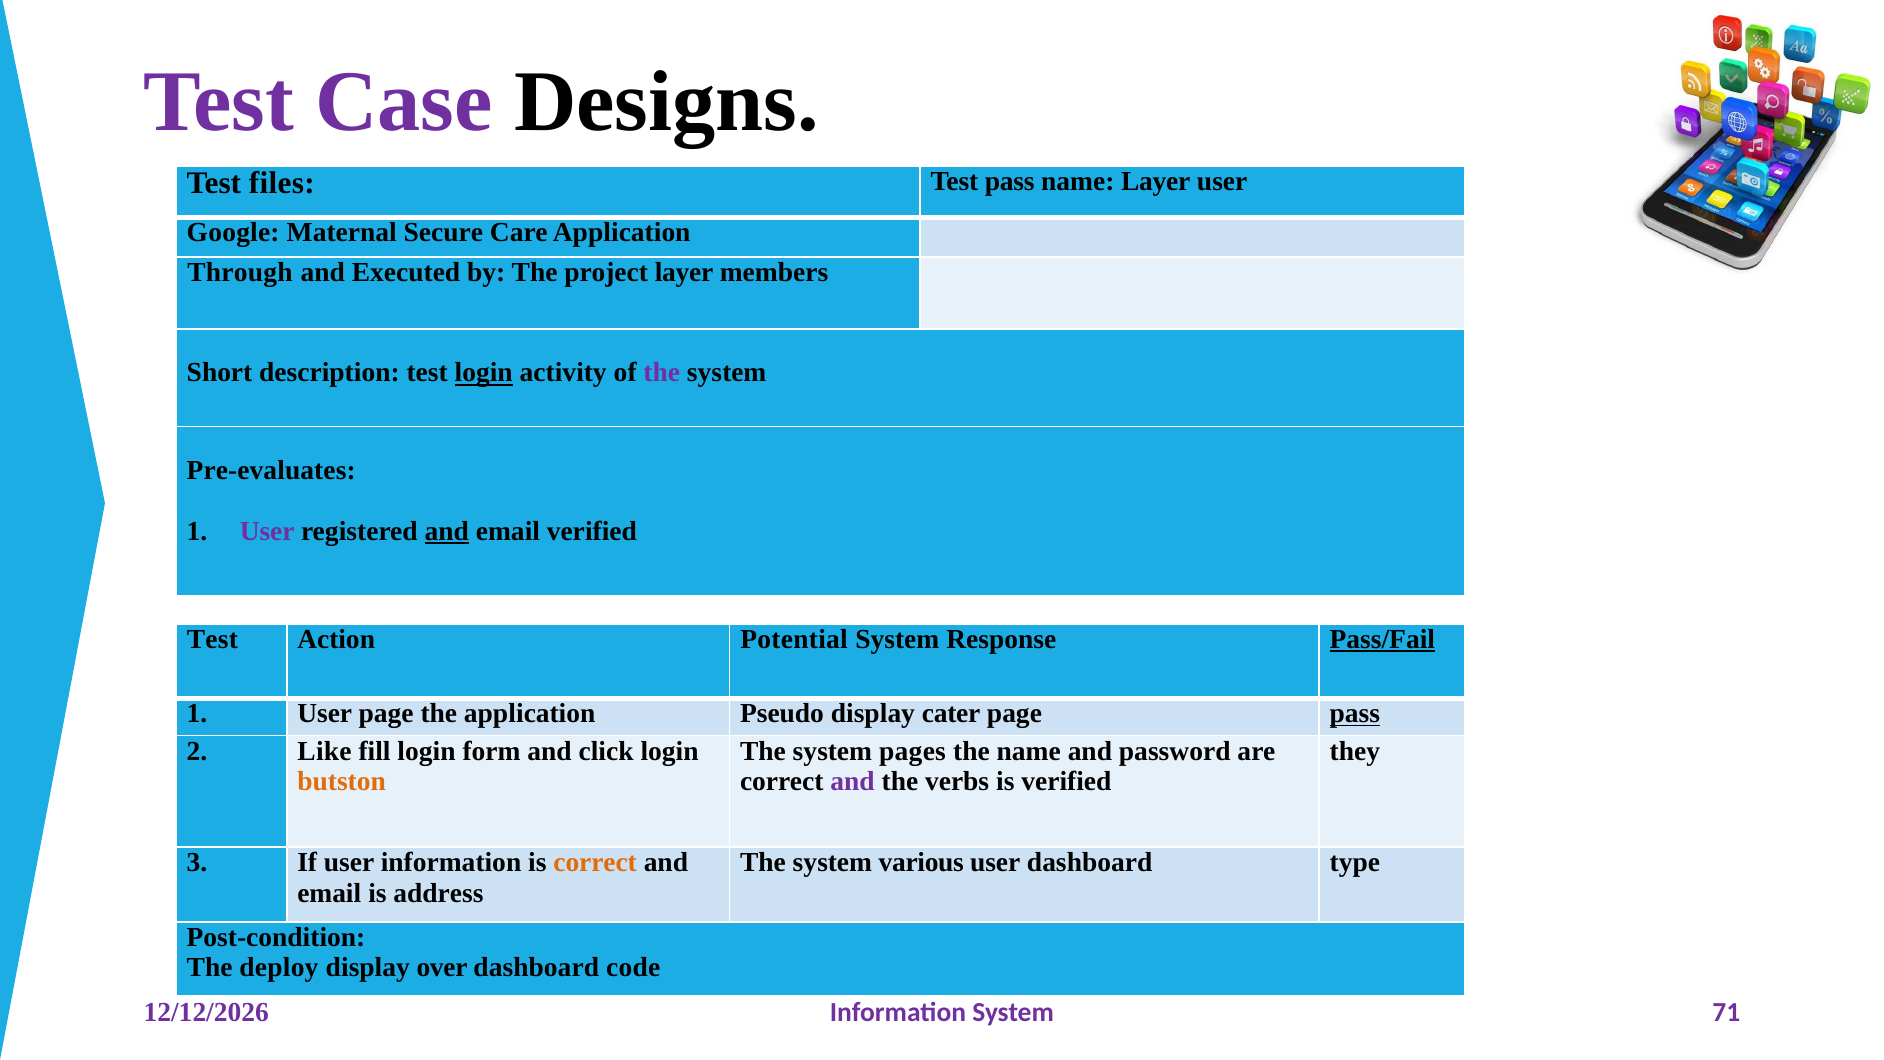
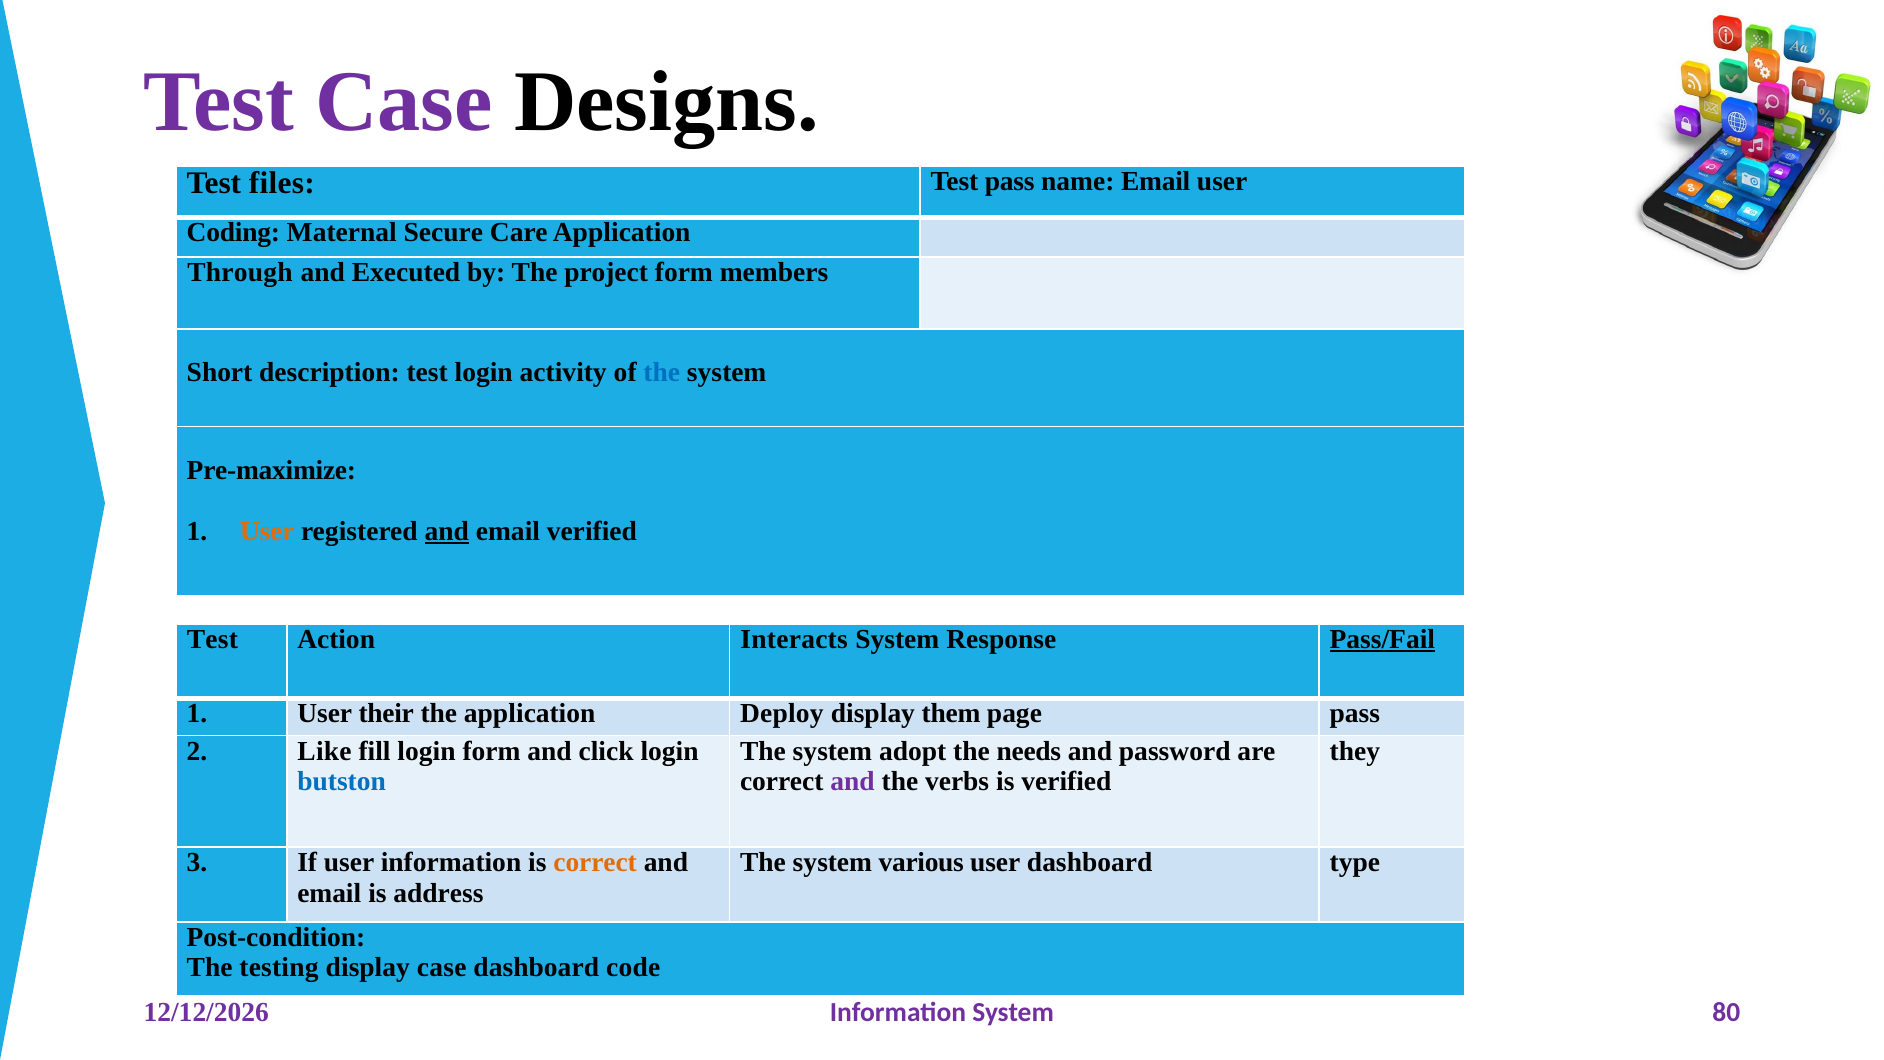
name Layer: Layer -> Email
Google: Google -> Coding
project layer: layer -> form
login at (484, 373) underline: present -> none
the at (662, 373) colour: purple -> blue
Pre-evaluates: Pre-evaluates -> Pre-maximize
User at (267, 531) colour: purple -> orange
Potential: Potential -> Interacts
User page: page -> their
Pseudo: Pseudo -> Deploy
cater: cater -> them
pass at (1355, 714) underline: present -> none
pages: pages -> adopt
the name: name -> needs
butston colour: orange -> blue
deploy: deploy -> testing
display over: over -> case
71: 71 -> 80
